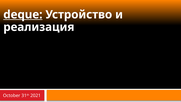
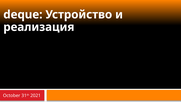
deque underline: present -> none
